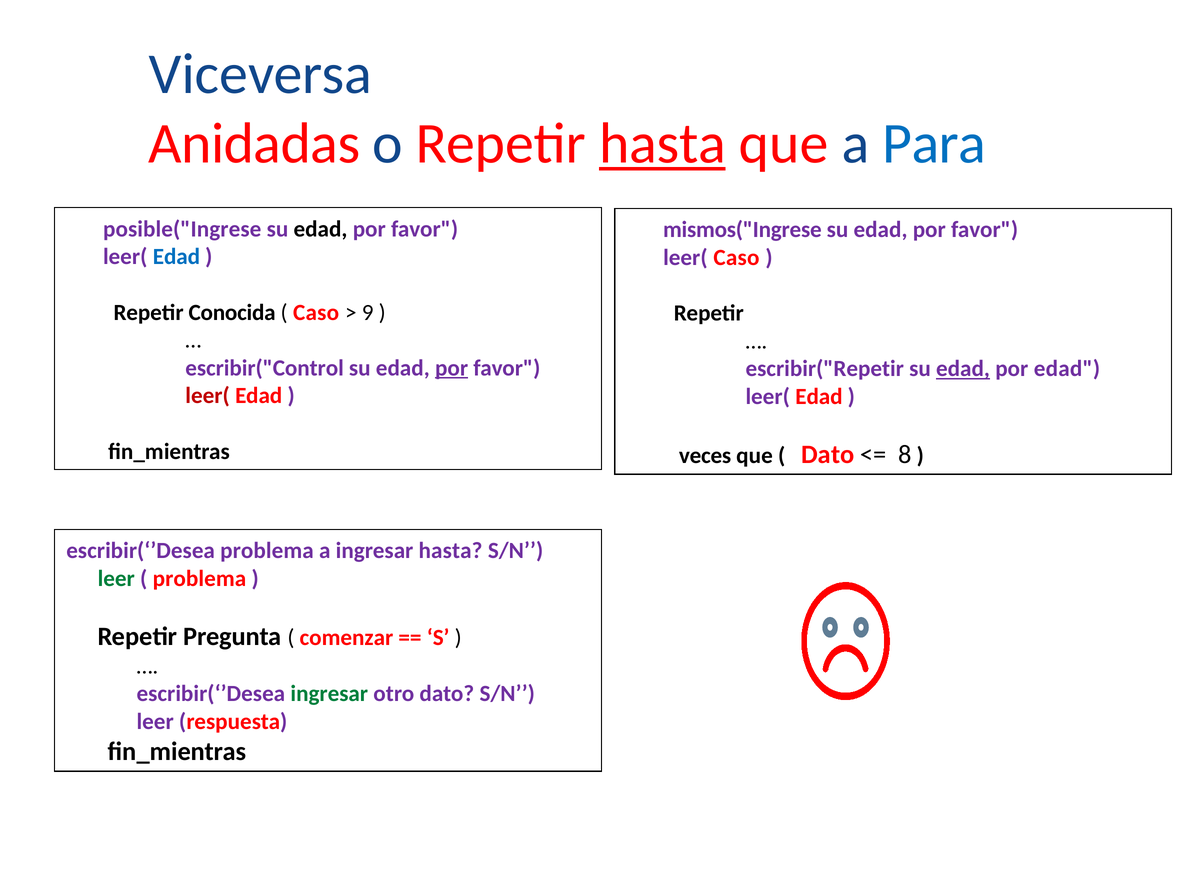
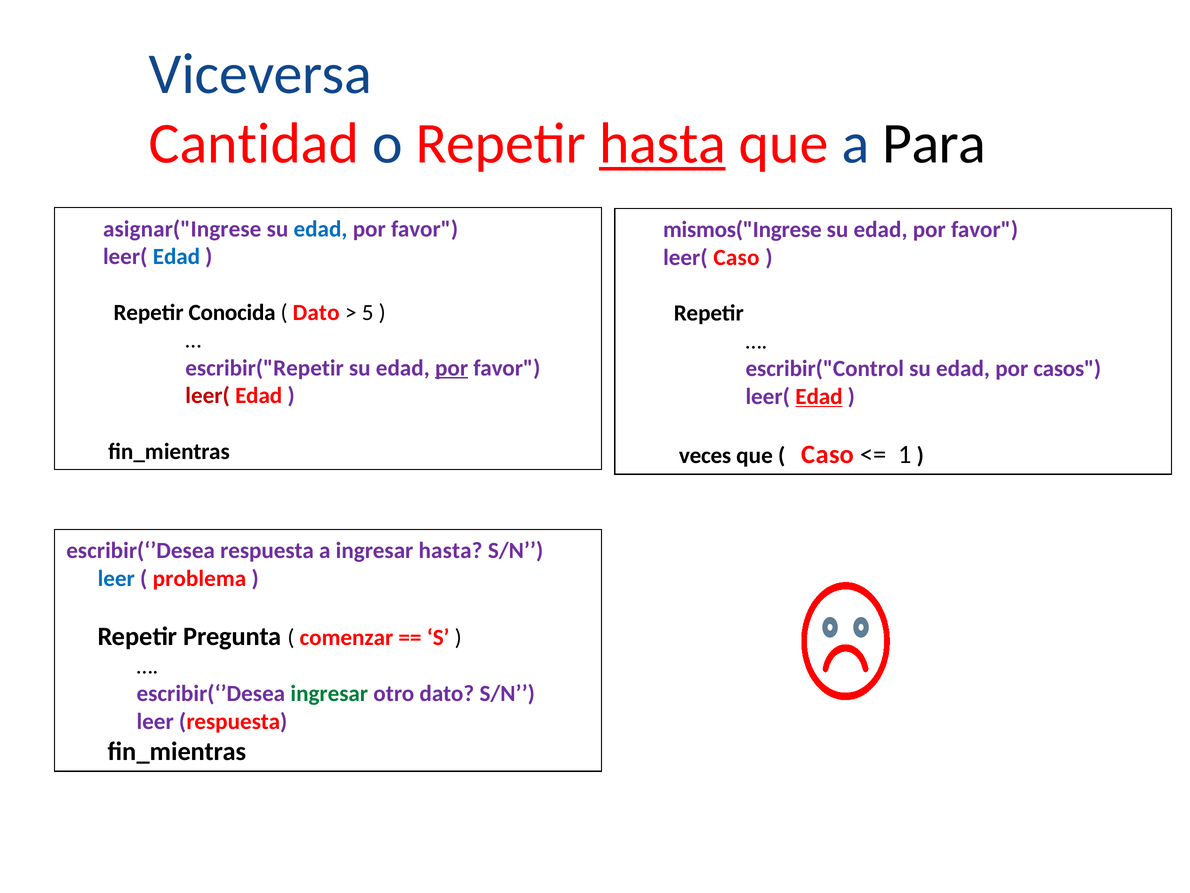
Anidadas: Anidadas -> Cantidad
Para colour: blue -> black
posible("Ingrese: posible("Ingrese -> asignar("Ingrese
edad at (320, 229) colour: black -> blue
Caso at (316, 312): Caso -> Dato
9: 9 -> 5
escribir("Control: escribir("Control -> escribir("Repetir
escribir("Repetir: escribir("Repetir -> escribir("Control
edad at (963, 369) underline: present -> none
por edad: edad -> casos
Edad at (819, 396) underline: none -> present
Dato at (828, 454): Dato -> Caso
8: 8 -> 1
escribir(‘’Desea problema: problema -> respuesta
leer at (116, 578) colour: green -> blue
